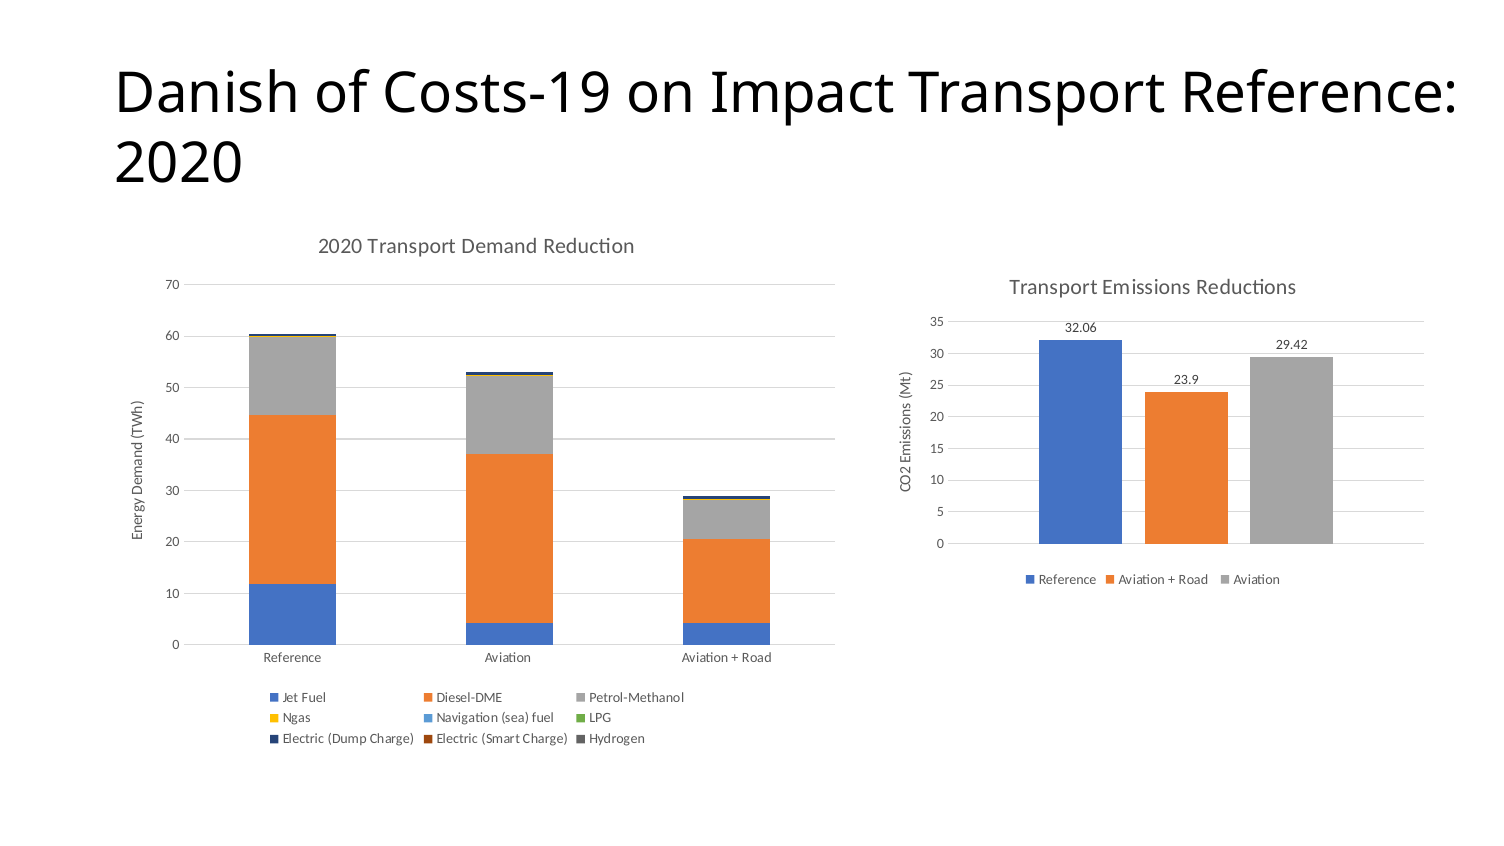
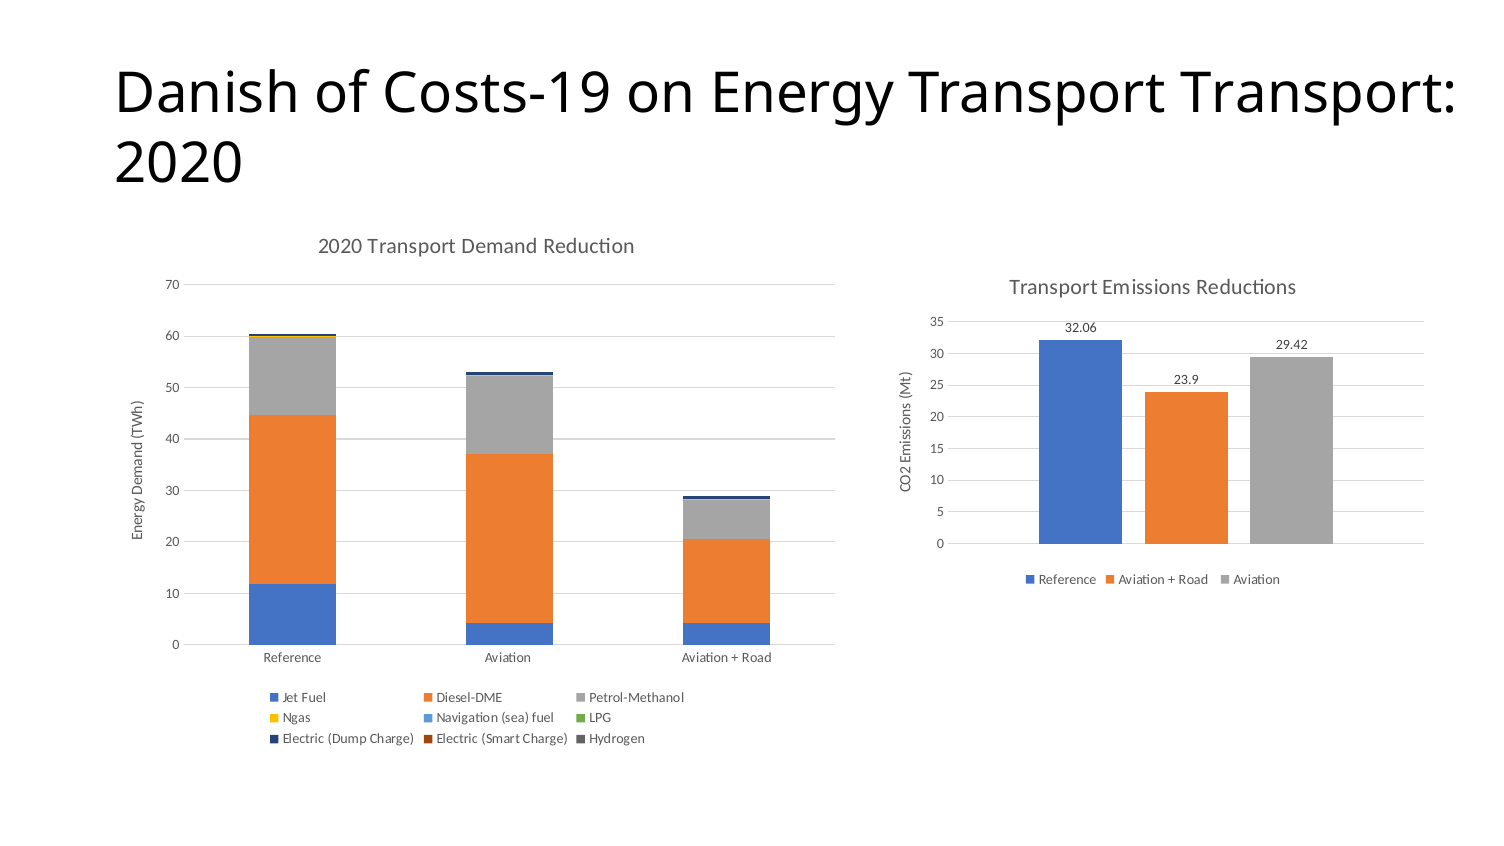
Impact: Impact -> Energy
Transport Reference: Reference -> Transport
